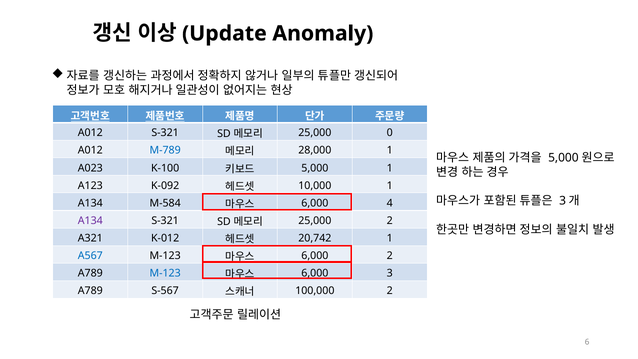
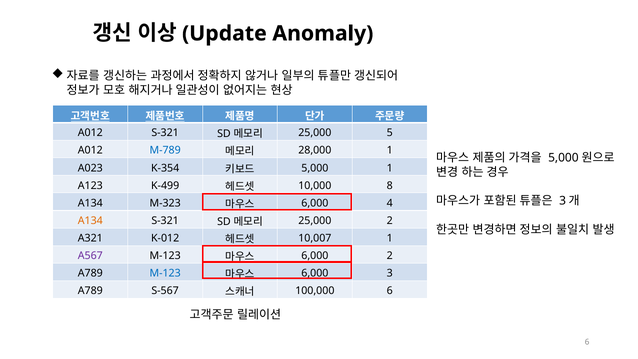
0: 0 -> 5
K-100: K-100 -> K-354
K-092: K-092 -> K-499
10,000 1: 1 -> 8
M-584: M-584 -> M-323
A134 at (90, 221) colour: purple -> orange
20,742: 20,742 -> 10,007
A567 colour: blue -> purple
100,000 2: 2 -> 6
